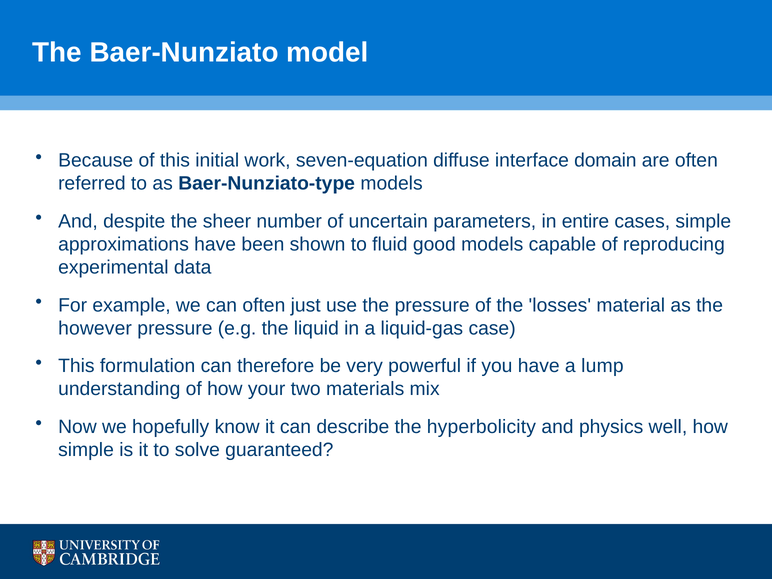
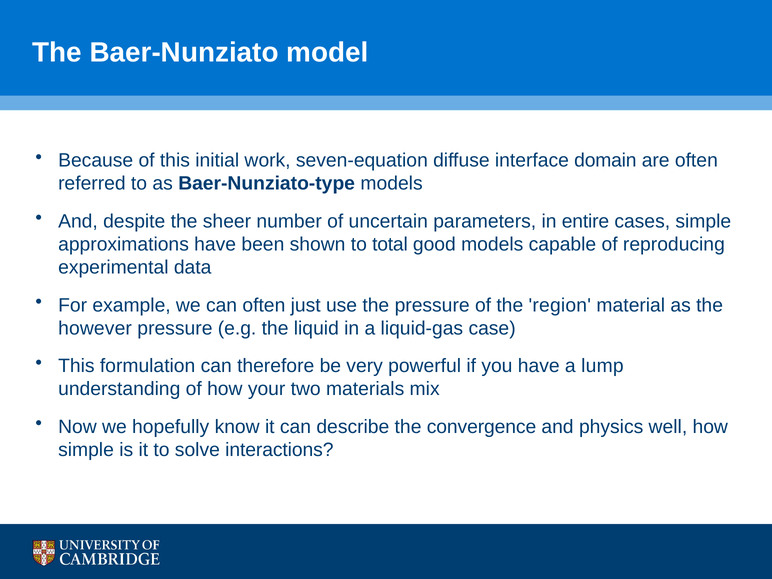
ﬂuid: ﬂuid -> total
losses: losses -> region
hyperbolicity: hyperbolicity -> convergence
guaranteed: guaranteed -> interactions
